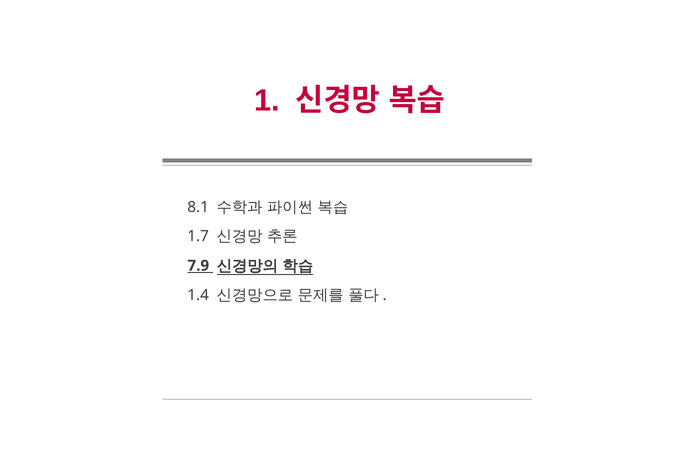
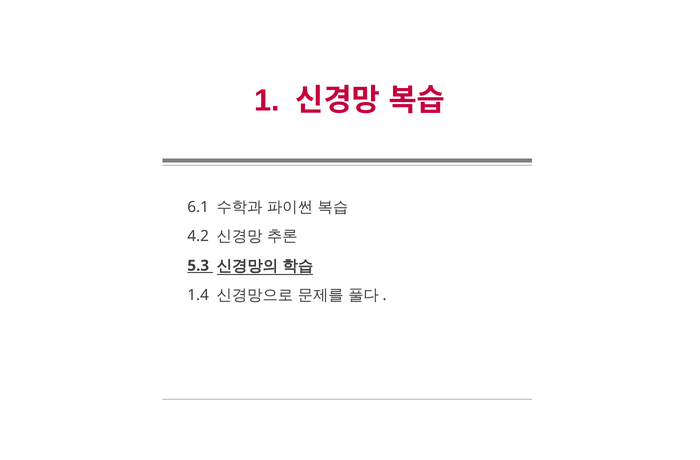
8.1: 8.1 -> 6.1
1.7: 1.7 -> 4.2
7.9: 7.9 -> 5.3
